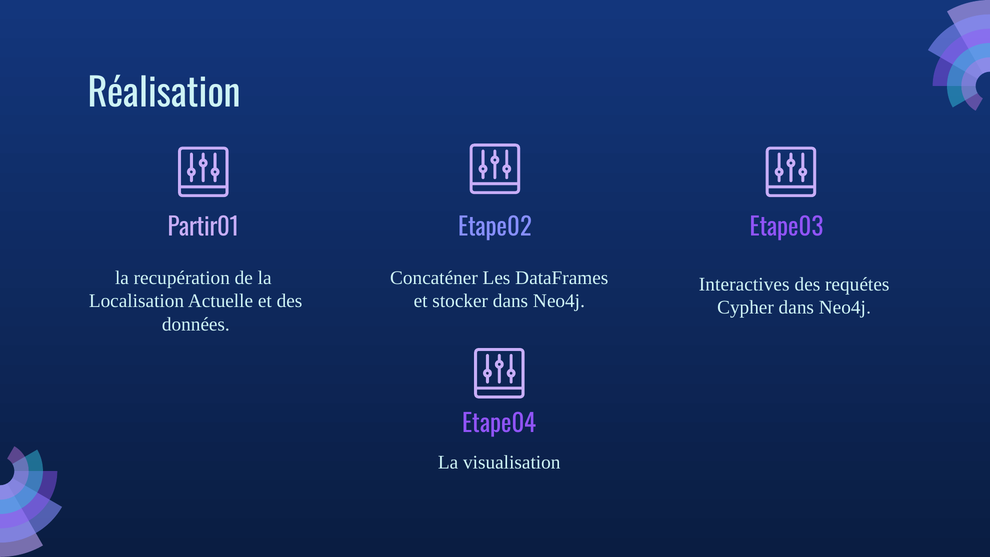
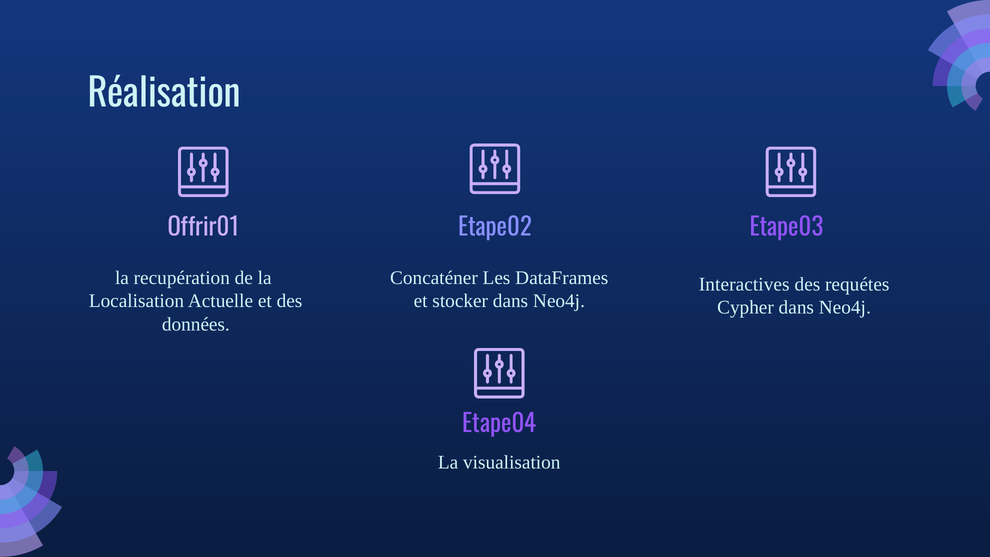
Partir01: Partir01 -> Offrir01
